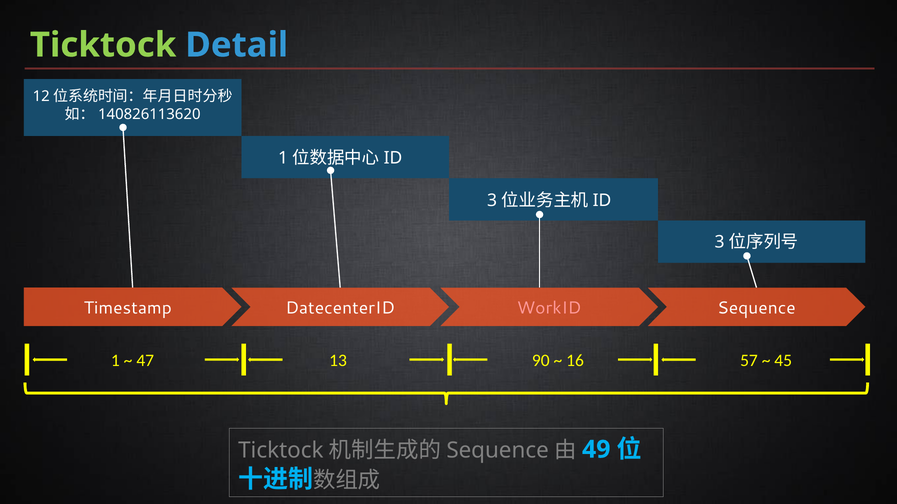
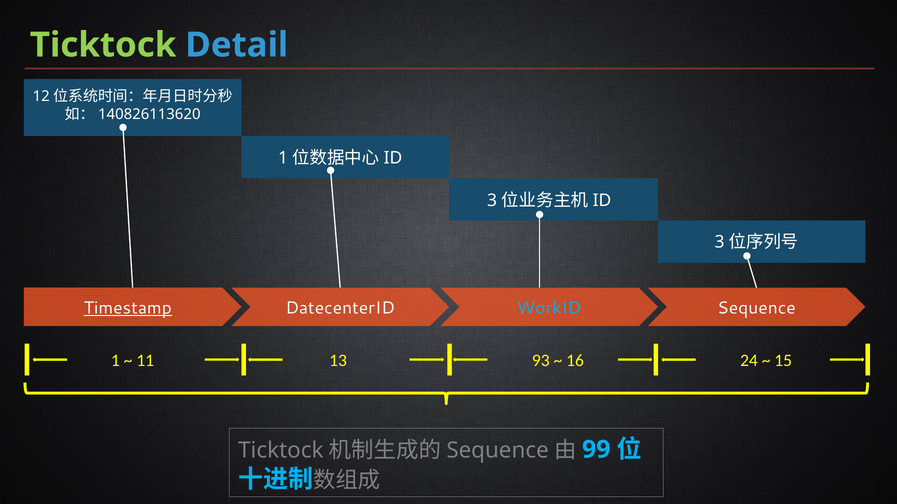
Timestamp underline: none -> present
WorkID colour: pink -> light blue
47: 47 -> 11
90: 90 -> 93
57: 57 -> 24
45: 45 -> 15
49: 49 -> 99
